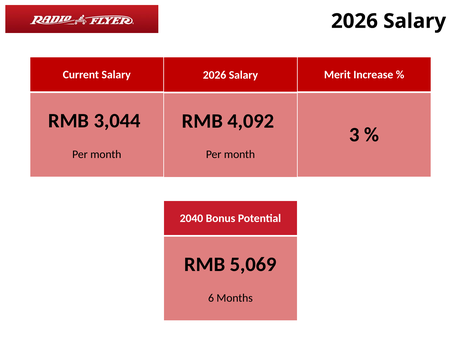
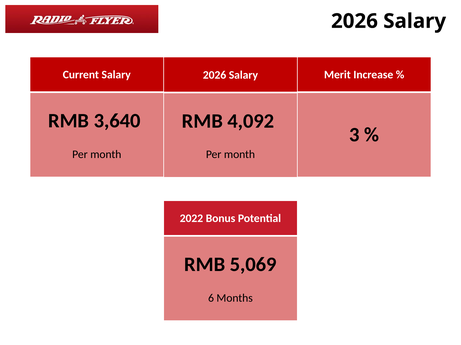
3,044: 3,044 -> 3,640
2040: 2040 -> 2022
